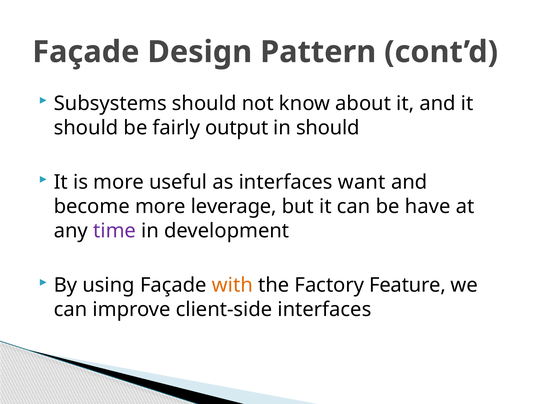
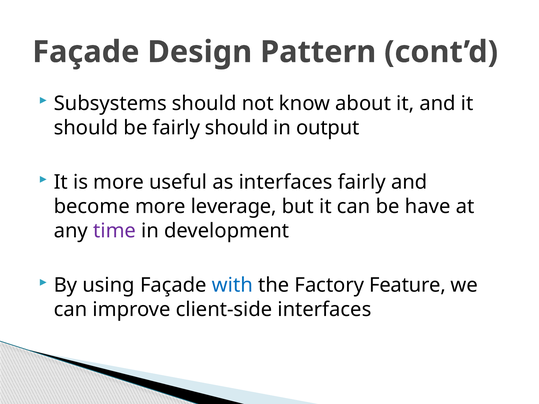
fairly output: output -> should
in should: should -> output
interfaces want: want -> fairly
with colour: orange -> blue
